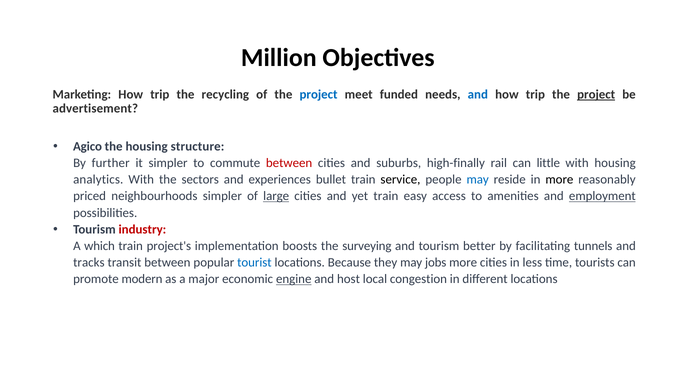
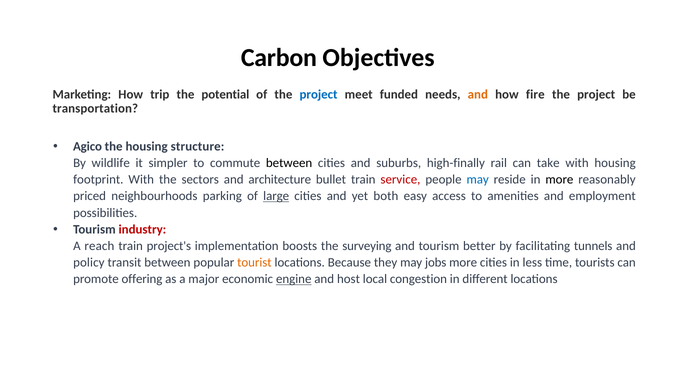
Million: Million -> Carbon
recycling: recycling -> potential
and at (478, 94) colour: blue -> orange
trip at (535, 94): trip -> fire
project at (596, 94) underline: present -> none
advertisement: advertisement -> transportation
further: further -> wildlife
between at (289, 163) colour: red -> black
little: little -> take
analytics: analytics -> footprint
experiences: experiences -> architecture
service colour: black -> red
neighbourhoods simpler: simpler -> parking
yet train: train -> both
employment underline: present -> none
which: which -> reach
tracks: tracks -> policy
tourist colour: blue -> orange
modern: modern -> offering
